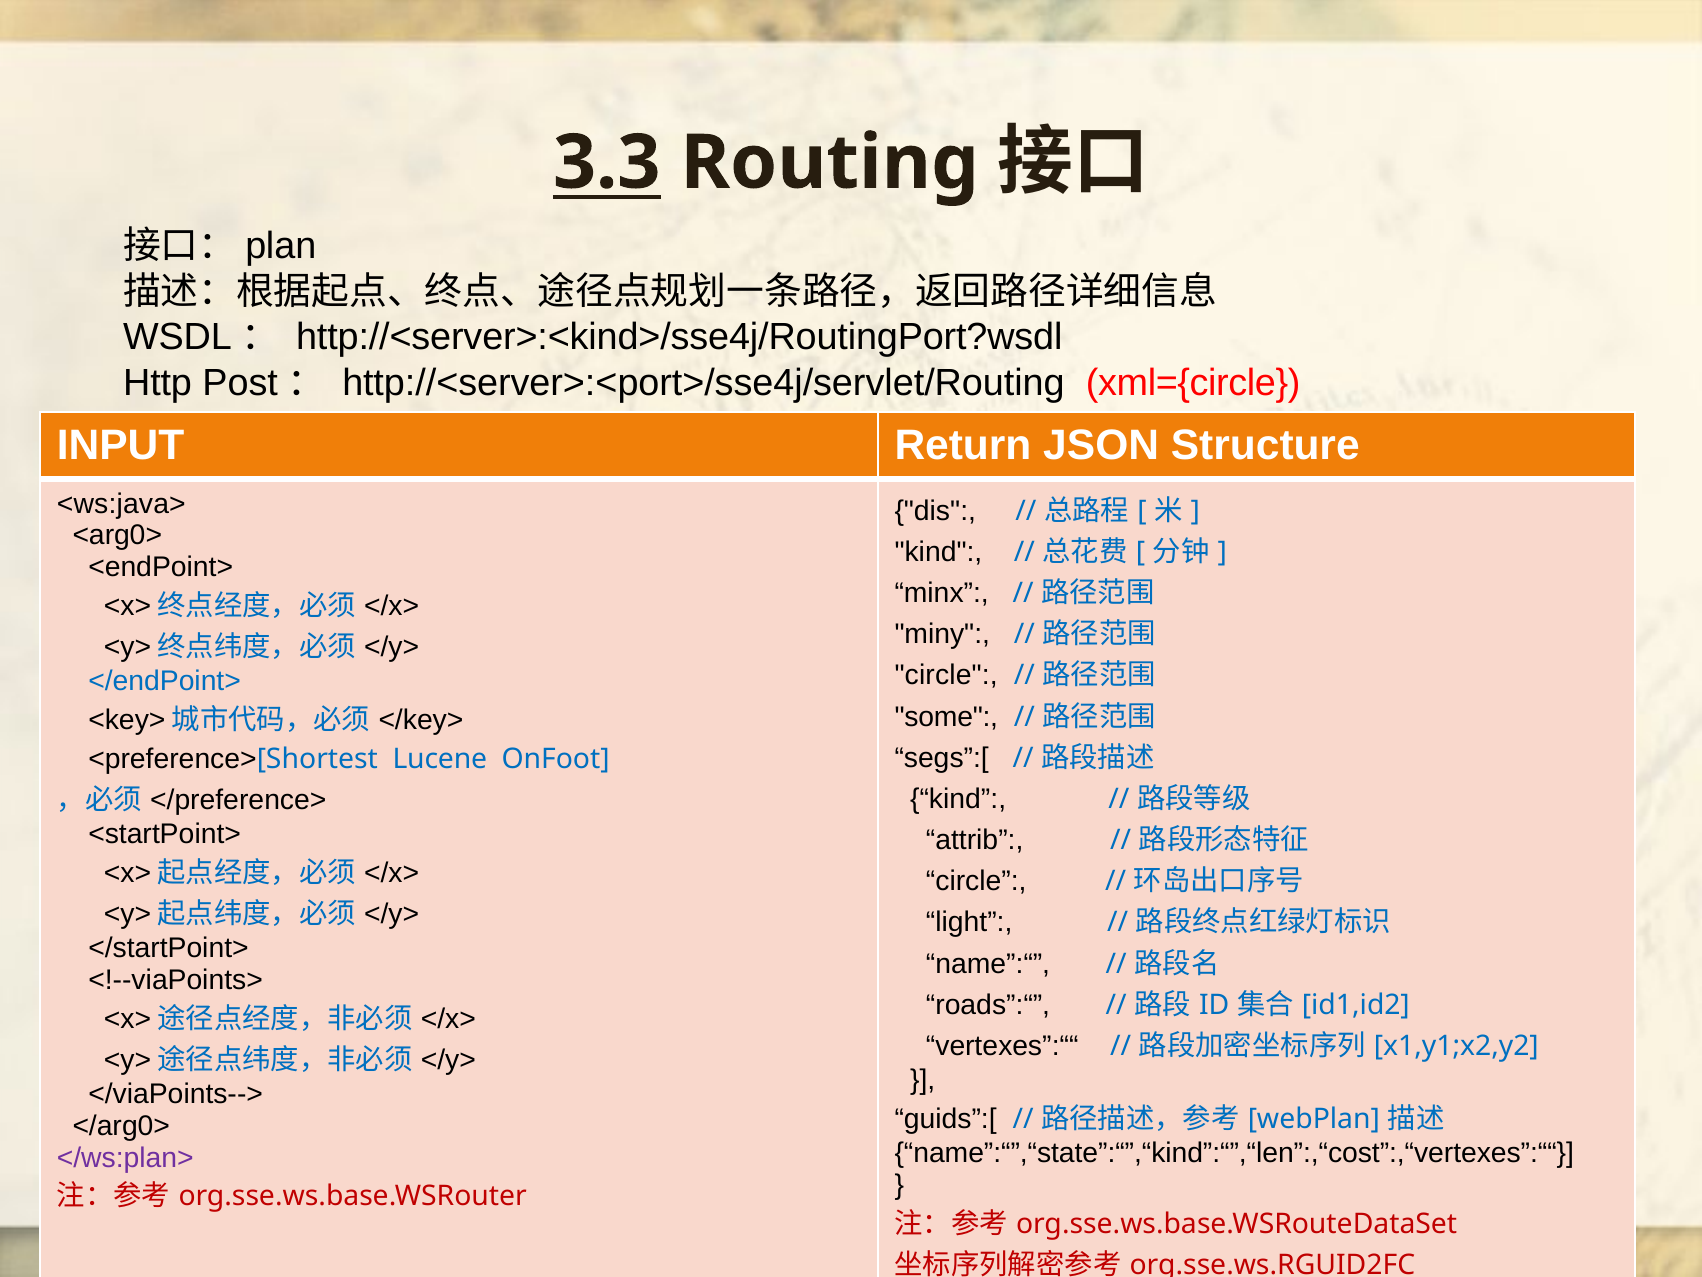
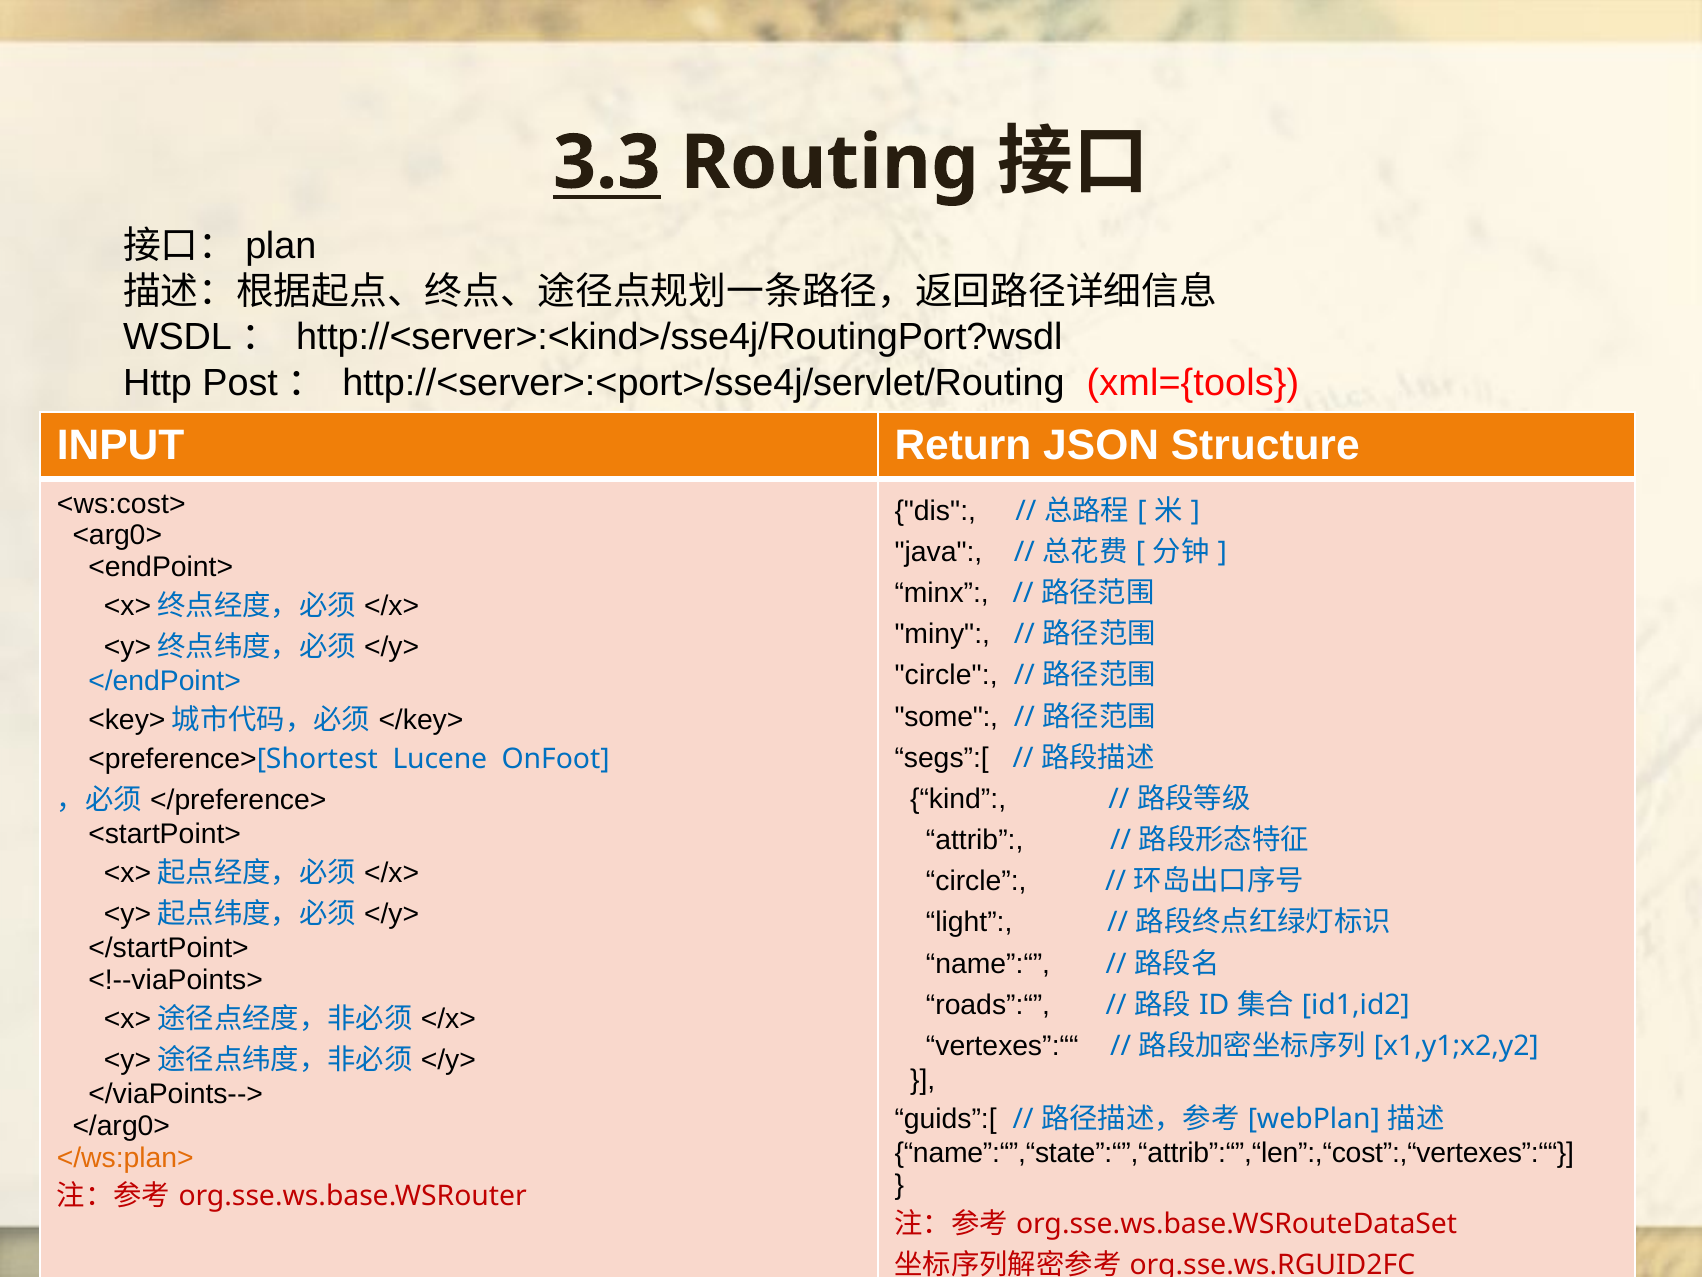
xml={circle: xml={circle -> xml={tools
<ws:java>: <ws:java> -> <ws:cost>
kind at (938, 552): kind -> java
name”:“”,“state”:“”,“kind”:“”,“len”:,“cost”:,“vertexes”:““: name”:“”,“state”:“”,“kind”:“”,“len”:,“cost”:,“vertexes”:““ -> name”:“”,“state”:“”,“attrib”:“”,“len”:,“cost”:,“vertexes”:““
</ws:plan> colour: purple -> orange
